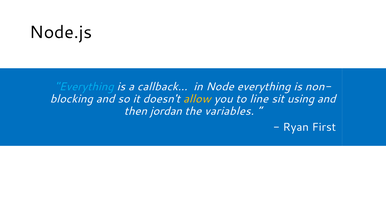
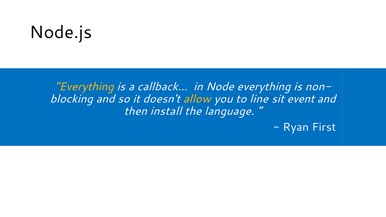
Everything at (84, 87) colour: light blue -> yellow
using: using -> event
jordan: jordan -> install
variables: variables -> language
